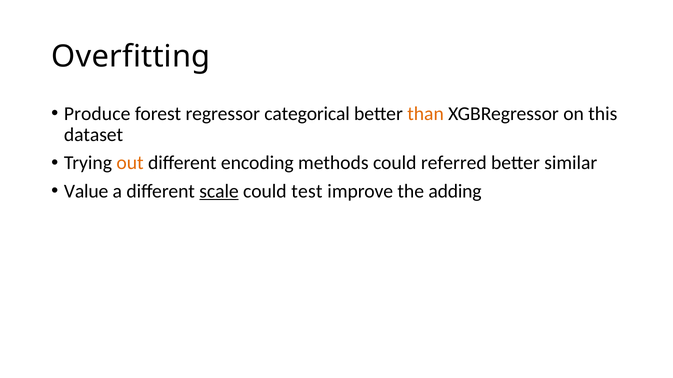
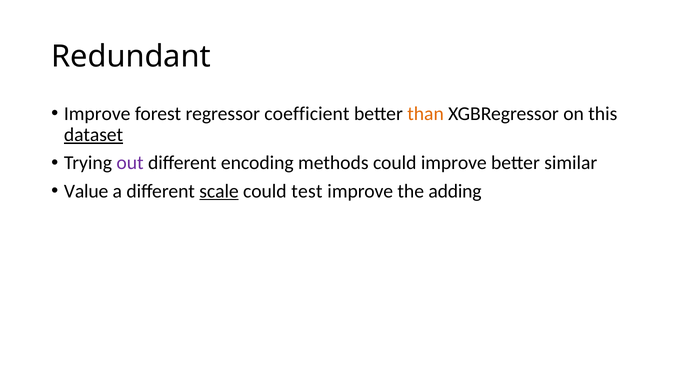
Overfitting: Overfitting -> Redundant
Produce at (97, 114): Produce -> Improve
categorical: categorical -> coefficient
dataset underline: none -> present
out colour: orange -> purple
could referred: referred -> improve
